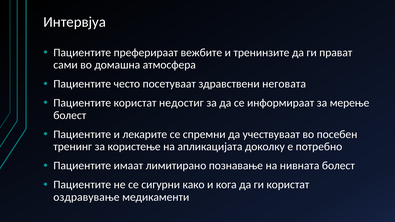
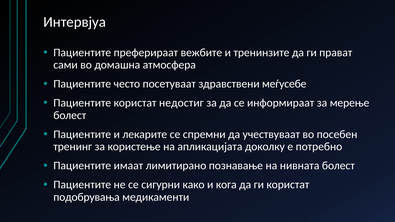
неговата: неговата -> меѓусебе
оздравување: оздравување -> подобрувања
